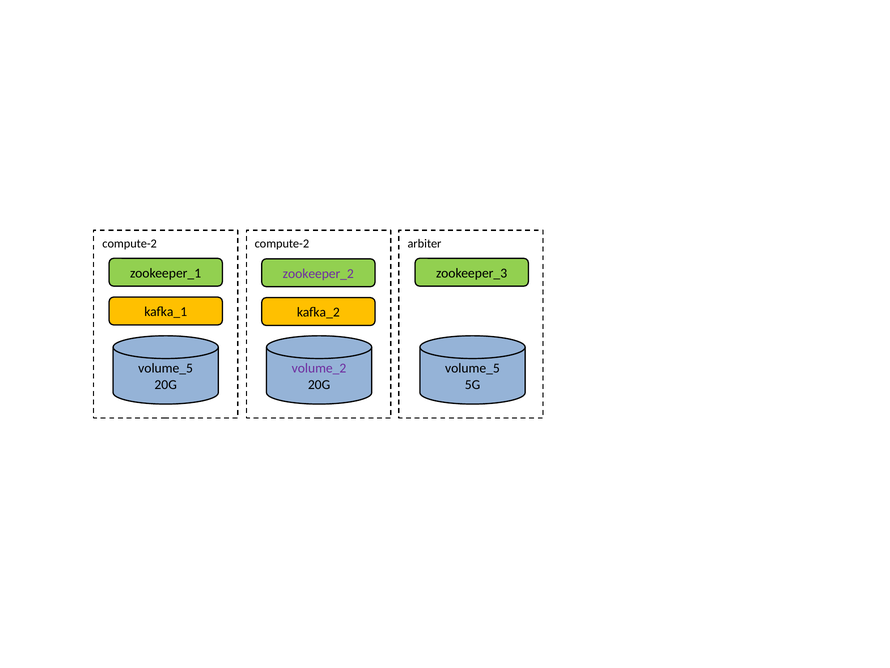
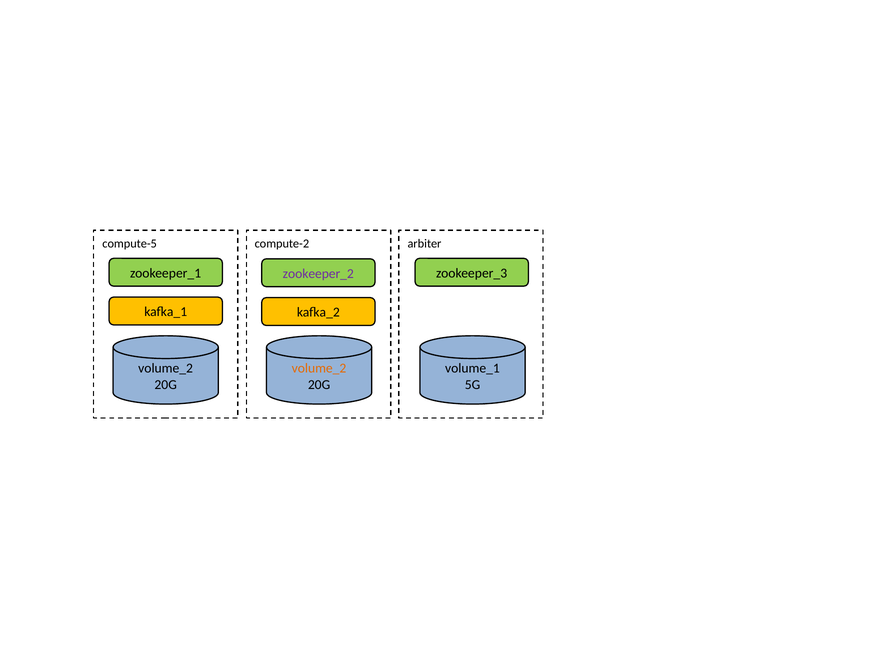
compute-2 at (130, 243): compute-2 -> compute-5
volume_5 at (166, 368): volume_5 -> volume_2
volume_2 at (319, 368) colour: purple -> orange
volume_5 at (472, 368): volume_5 -> volume_1
